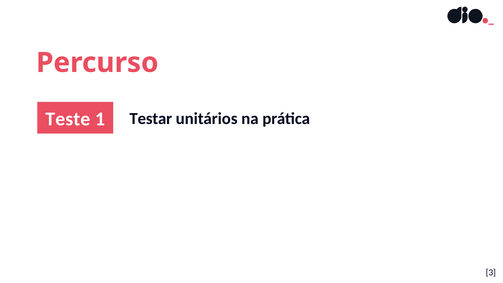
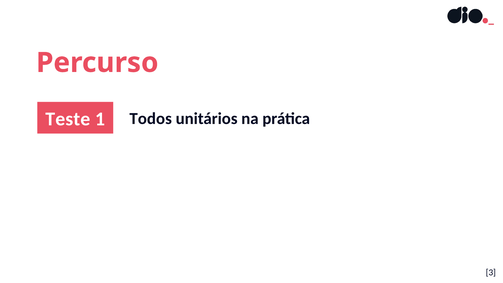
Testar: Testar -> Todos
